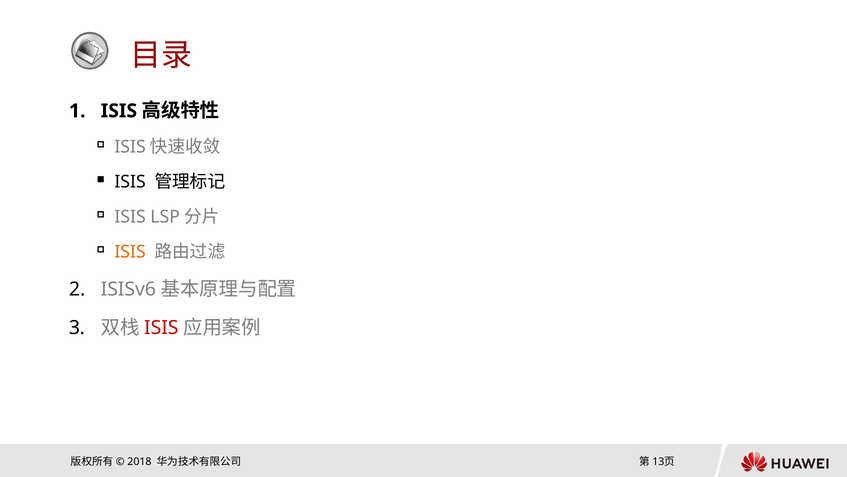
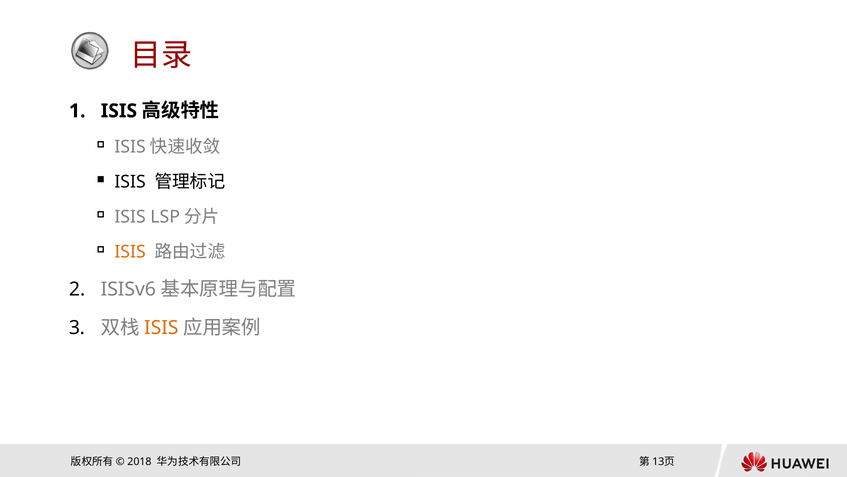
ISIS at (161, 327) colour: red -> orange
